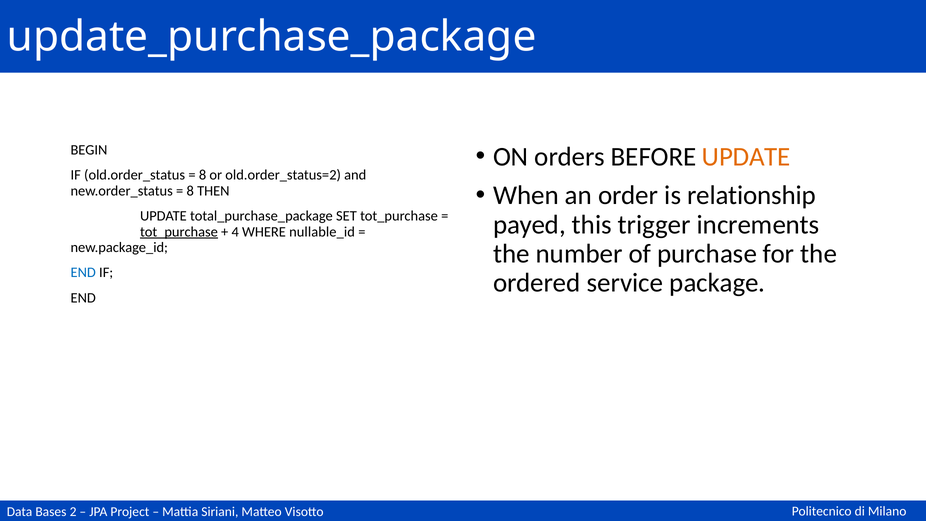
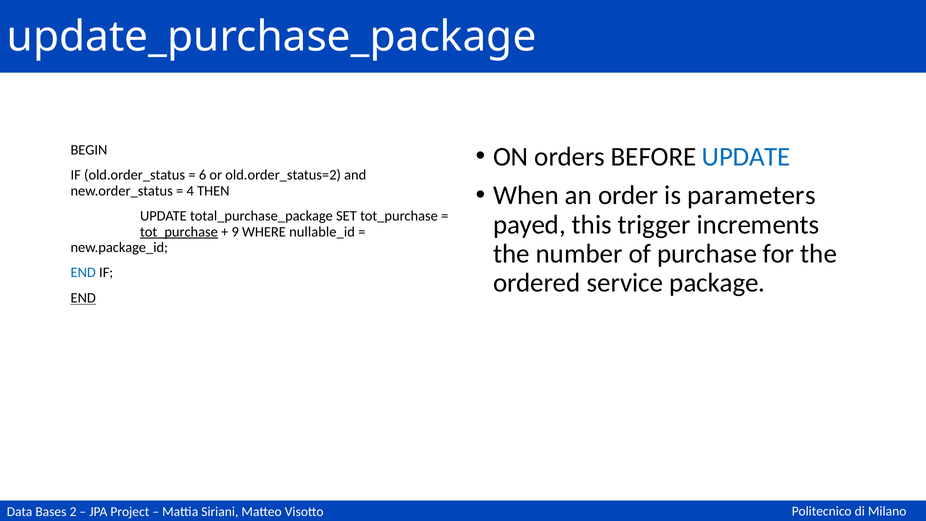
UPDATE at (746, 157) colour: orange -> blue
8 at (203, 175): 8 -> 6
relationship: relationship -> parameters
8 at (190, 191): 8 -> 4
4: 4 -> 9
END at (83, 298) underline: none -> present
